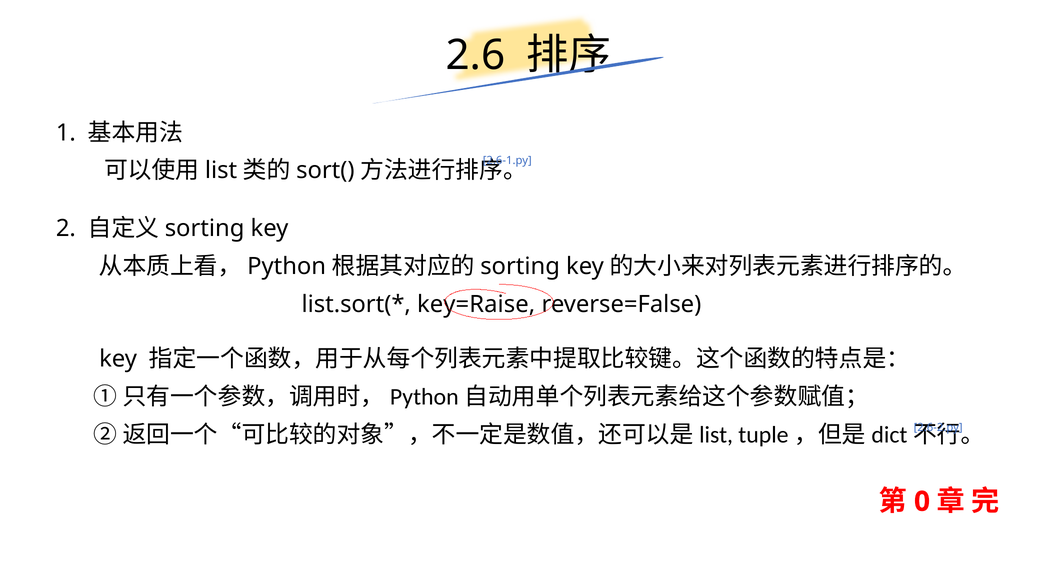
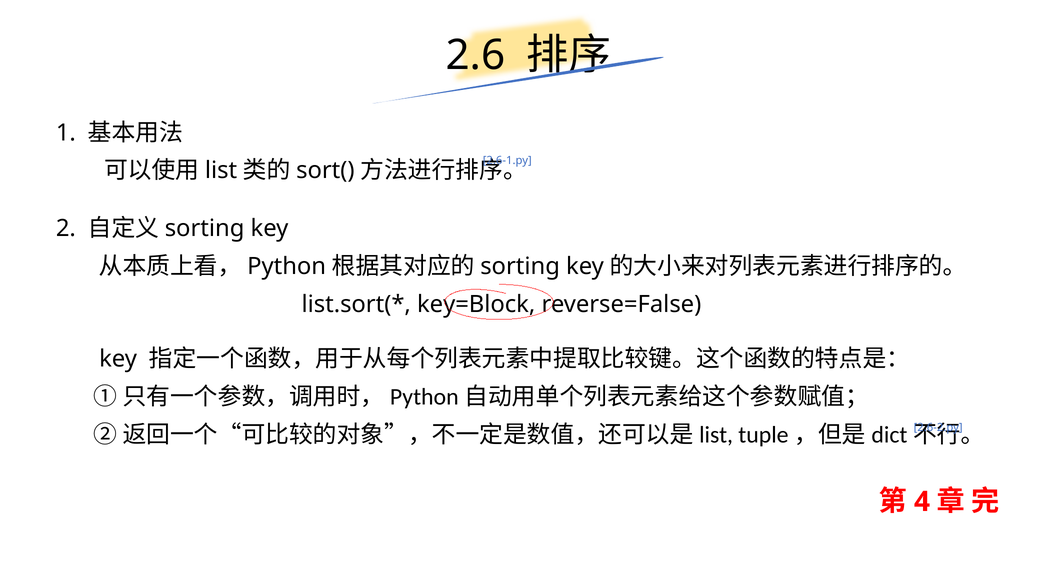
key=Raise: key=Raise -> key=Block
0: 0 -> 4
